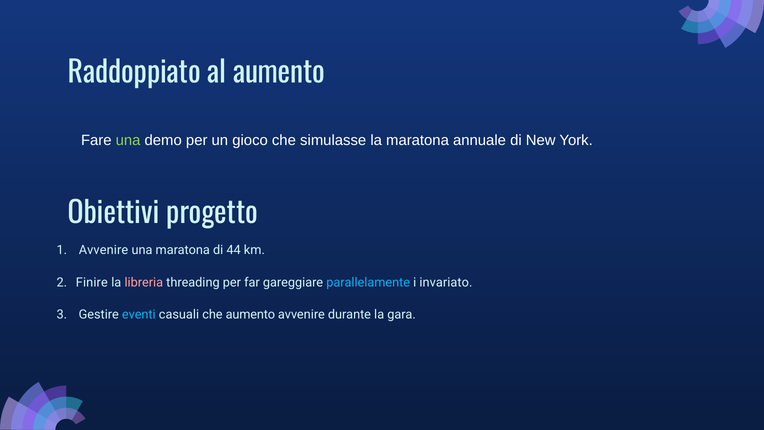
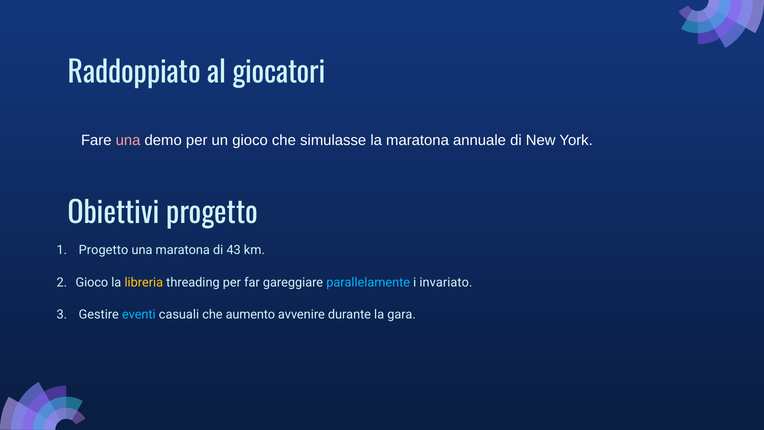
al aumento: aumento -> giocatori
una at (128, 140) colour: light green -> pink
Avvenire at (103, 250): Avvenire -> Progetto
44: 44 -> 43
Finire at (92, 282): Finire -> Gioco
libreria colour: pink -> yellow
